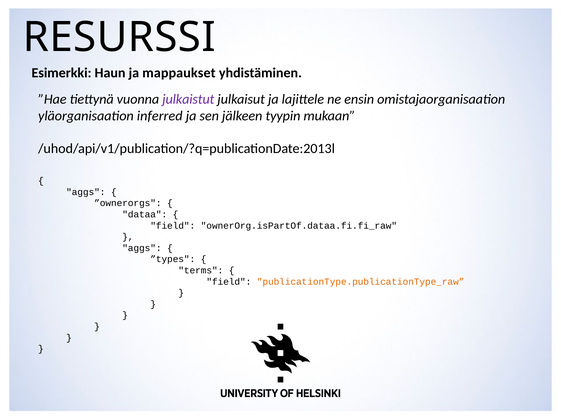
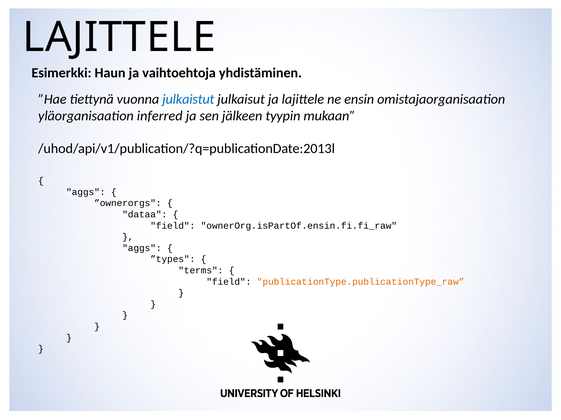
RESURSSI at (119, 37): RESURSSI -> LAJITTELE
mappaukset: mappaukset -> vaihtoehtoja
julkaistut colour: purple -> blue
ownerOrg.isPartOf.dataa.fi.fi_raw: ownerOrg.isPartOf.dataa.fi.fi_raw -> ownerOrg.isPartOf.ensin.fi.fi_raw
